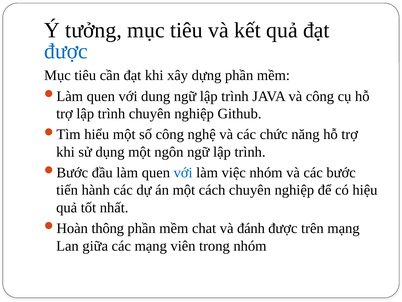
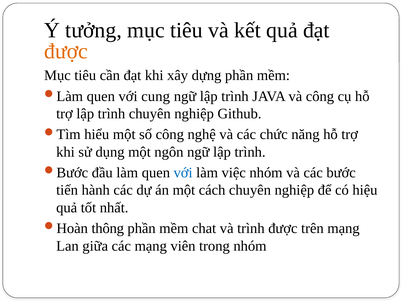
được at (66, 51) colour: blue -> orange
dung: dung -> cung
và đánh: đánh -> trình
